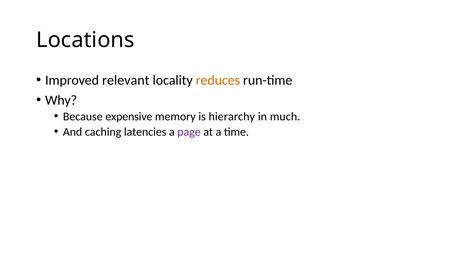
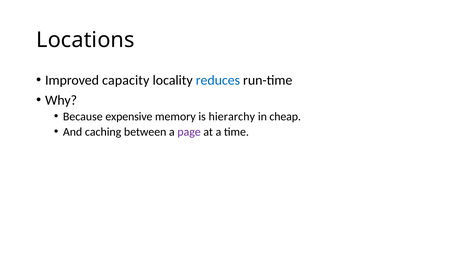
relevant: relevant -> capacity
reduces colour: orange -> blue
much: much -> cheap
latencies: latencies -> between
